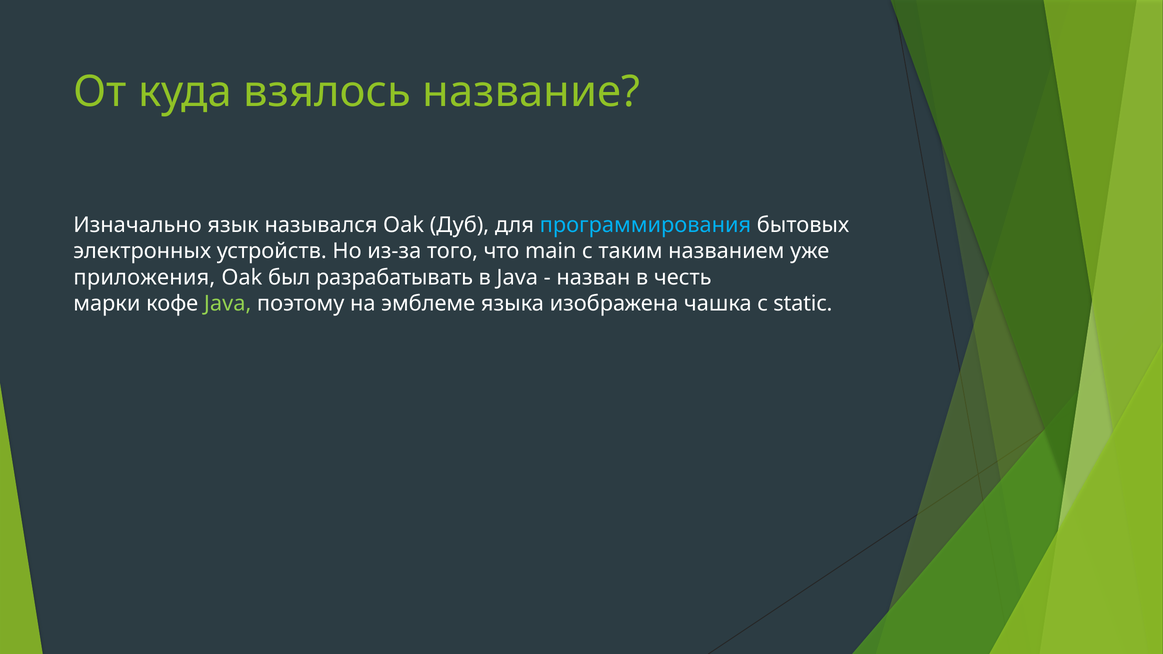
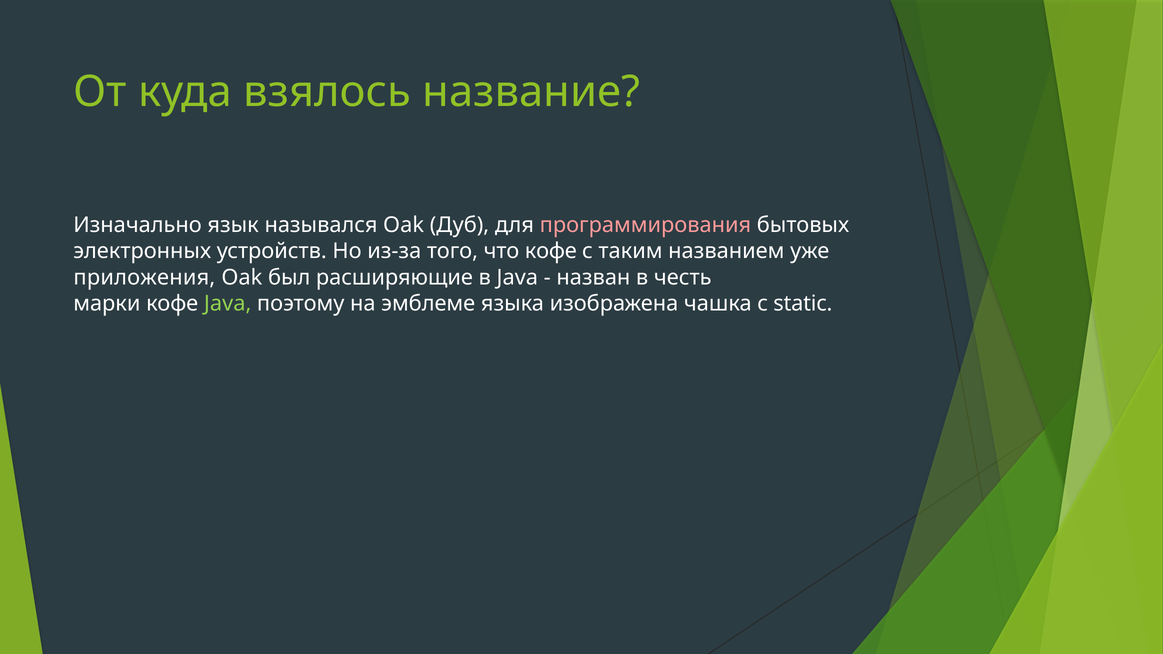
программирования colour: light blue -> pink
что main: main -> кофе
разрабатывать: разрабатывать -> расширяющие
